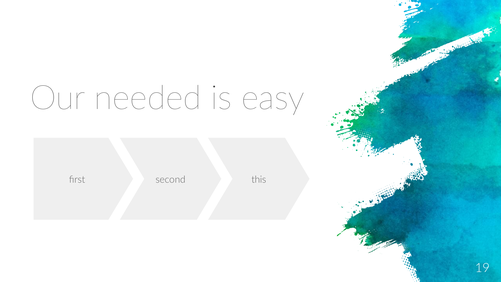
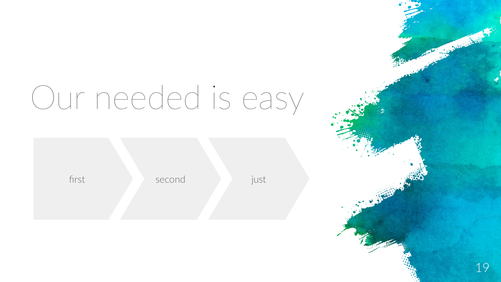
this: this -> just
